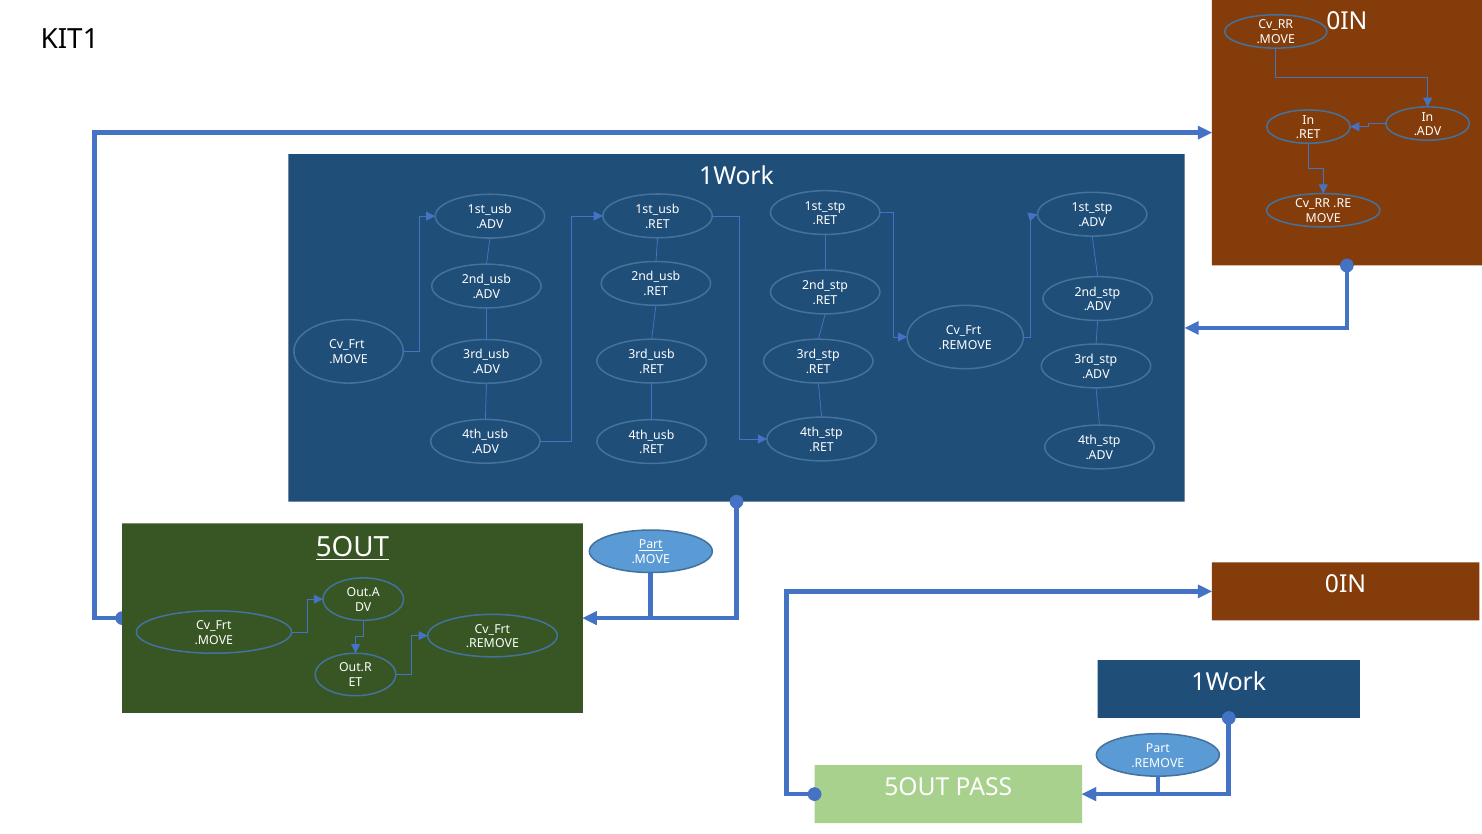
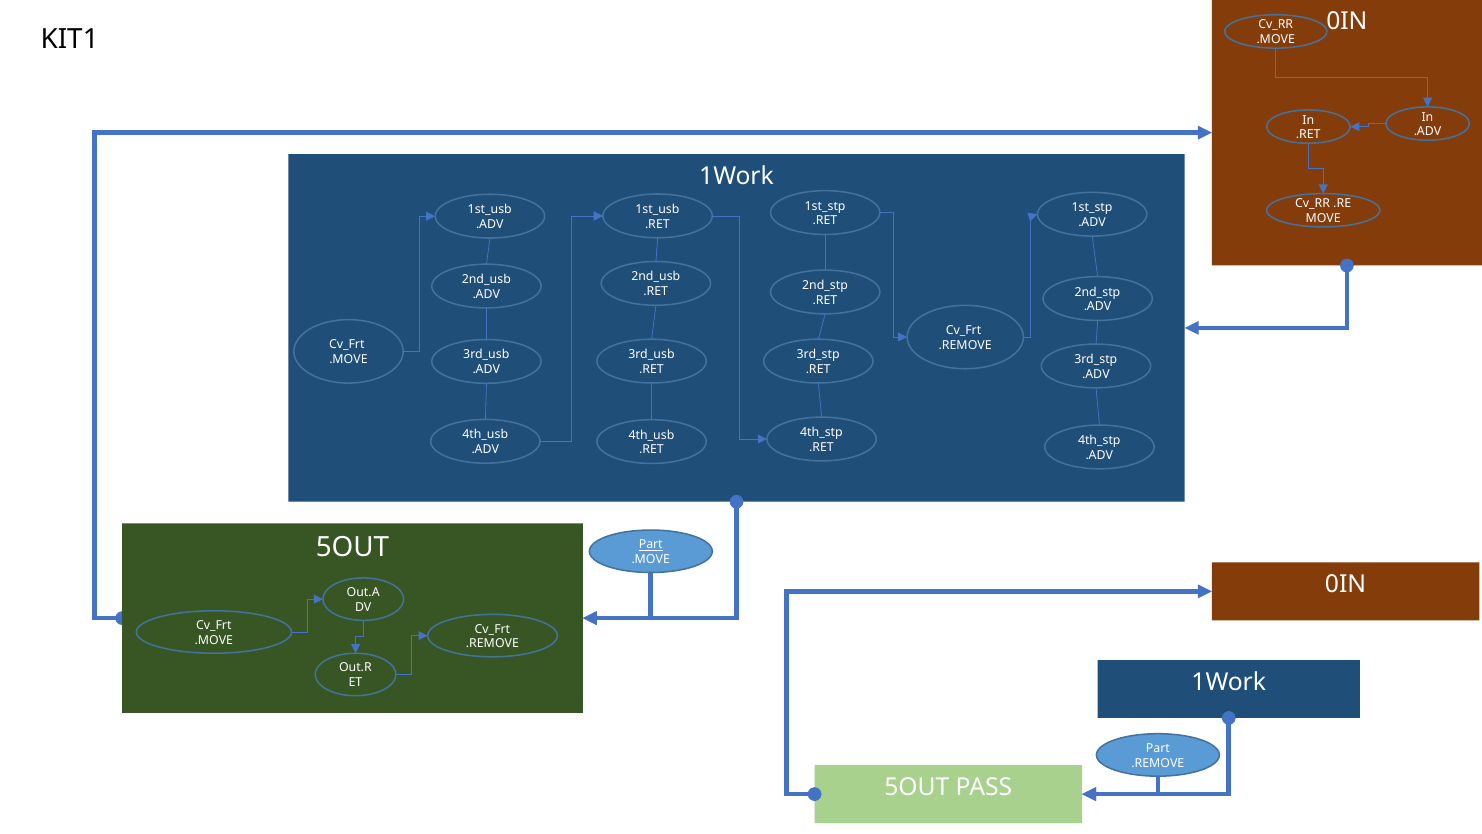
5OUT at (352, 547) underline: present -> none
